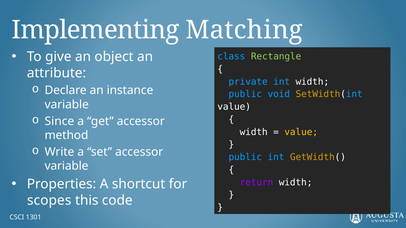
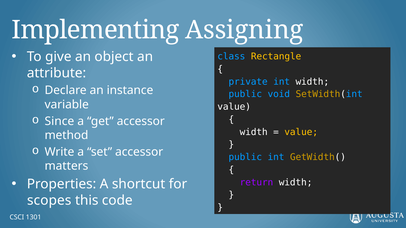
Matching: Matching -> Assigning
Rectangle colour: light green -> yellow
variable at (67, 166): variable -> matters
